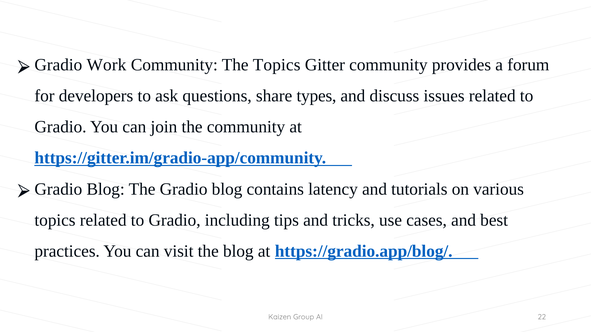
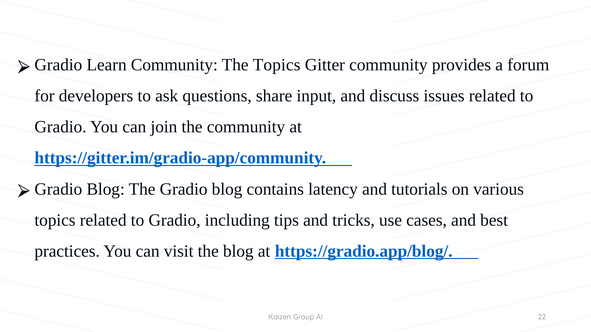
Work: Work -> Learn
types: types -> input
